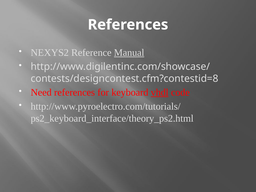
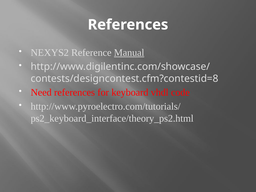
vhdl underline: present -> none
